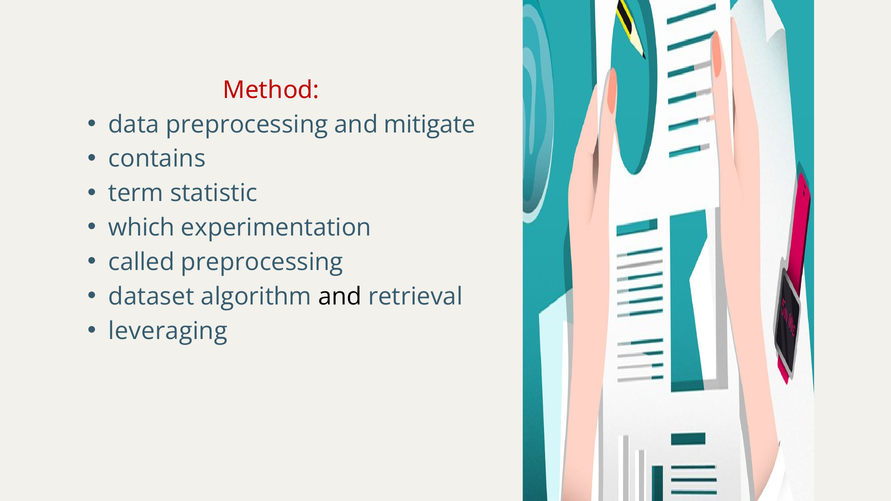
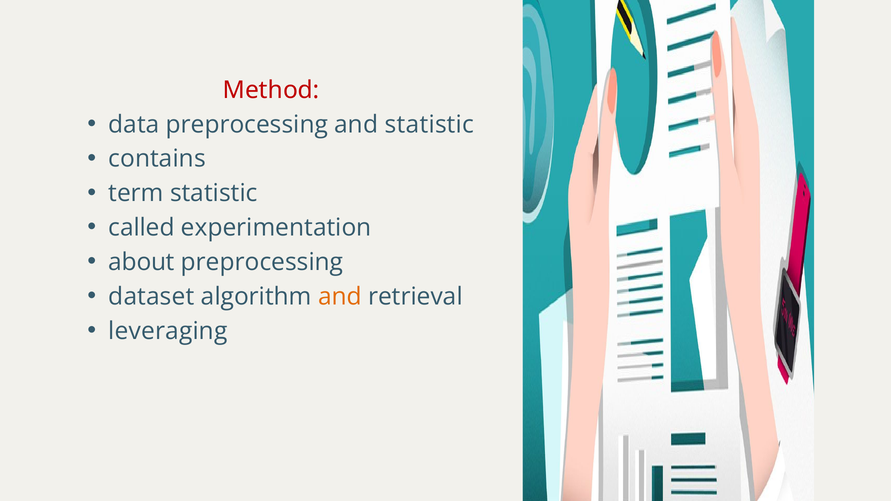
and mitigate: mitigate -> statistic
which: which -> called
called: called -> about
and at (340, 297) colour: black -> orange
